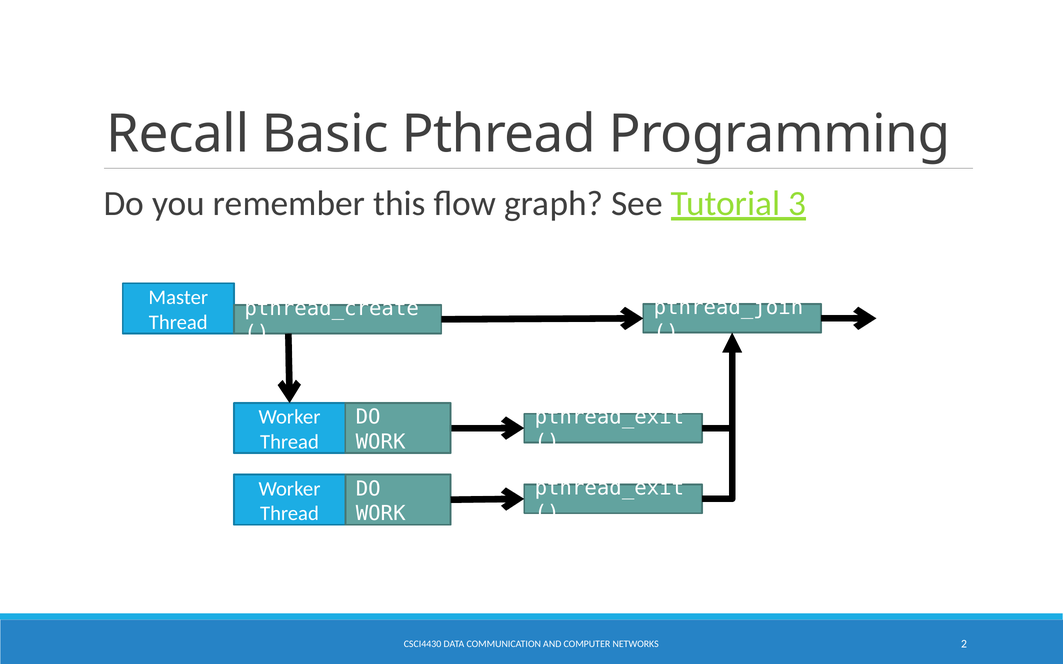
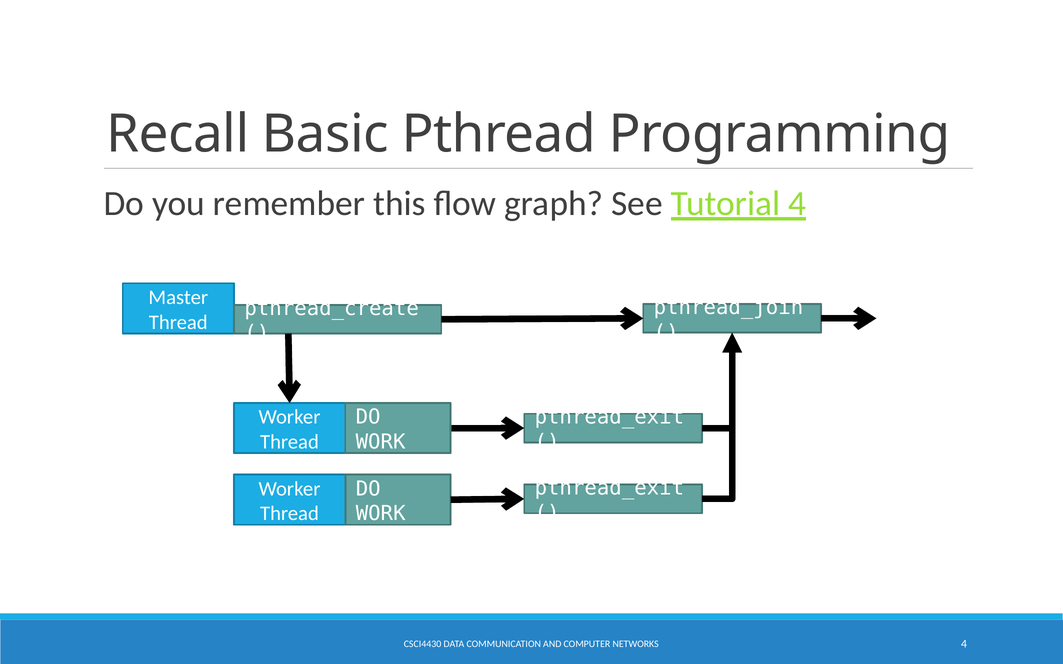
Tutorial 3: 3 -> 4
NETWORKS 2: 2 -> 4
